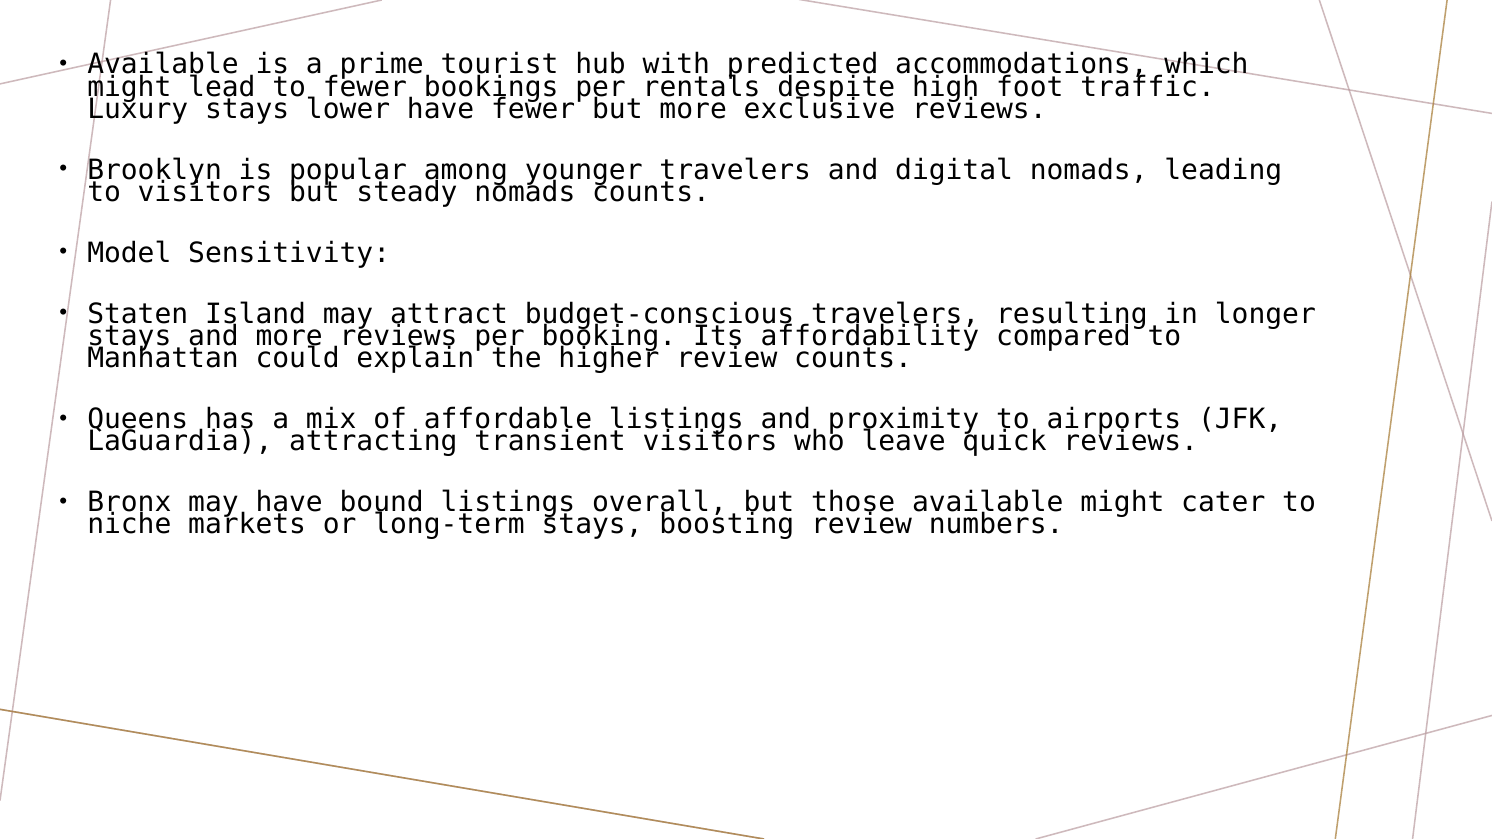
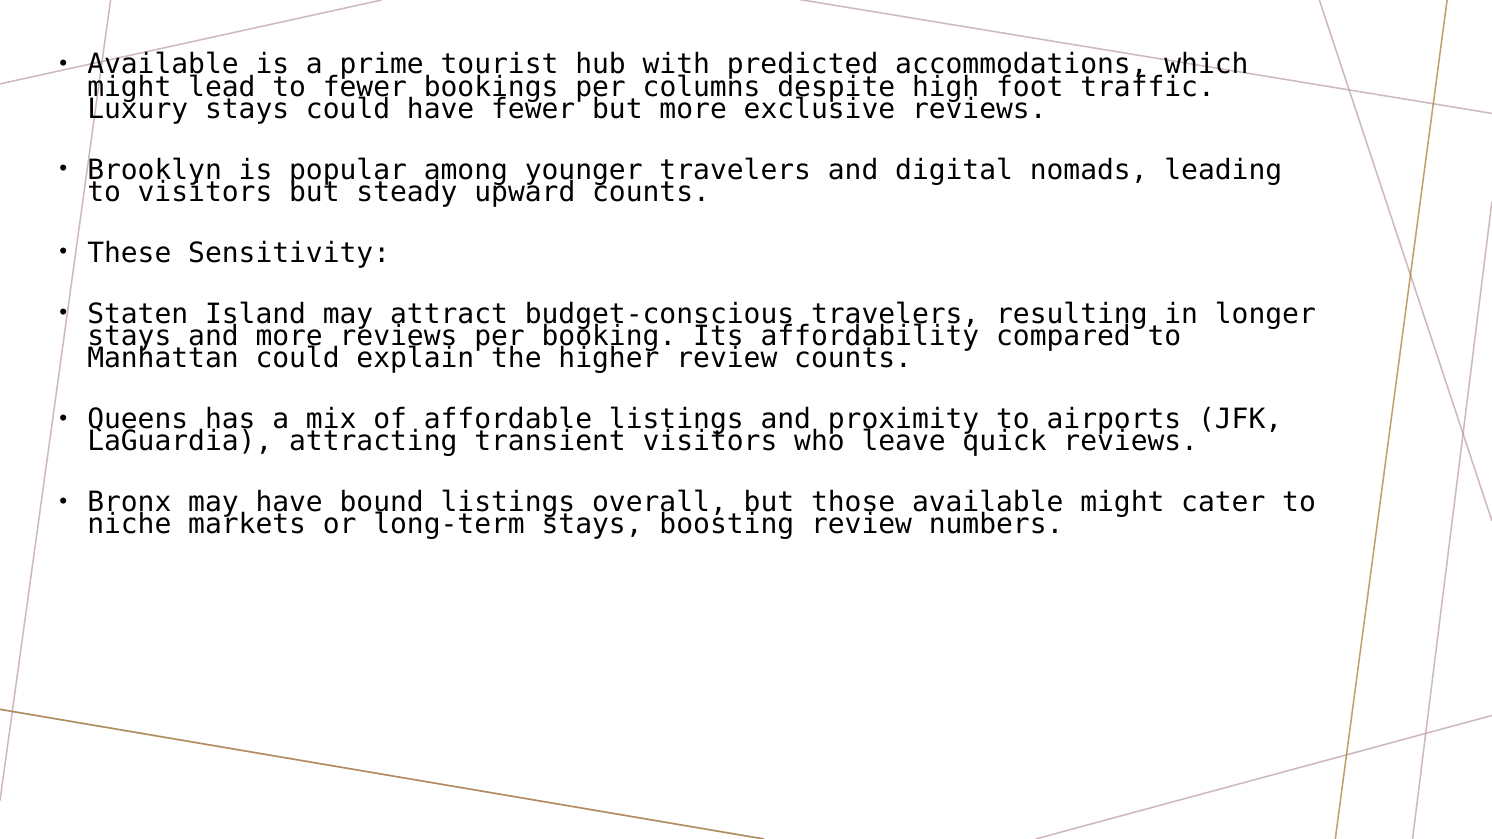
rentals: rentals -> columns
stays lower: lower -> could
steady nomads: nomads -> upward
Model: Model -> These
